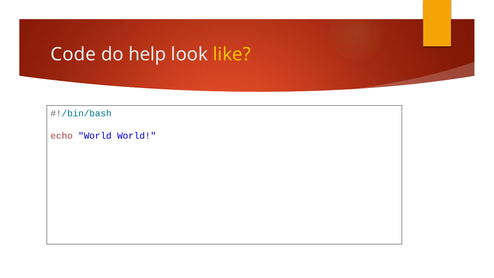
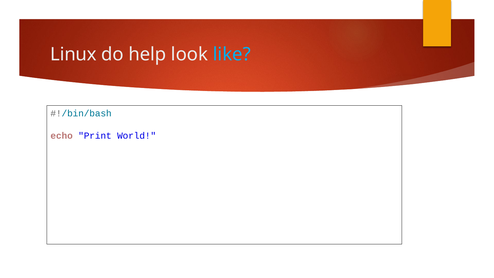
Code: Code -> Linux
like colour: yellow -> light blue
echo World: World -> Print
